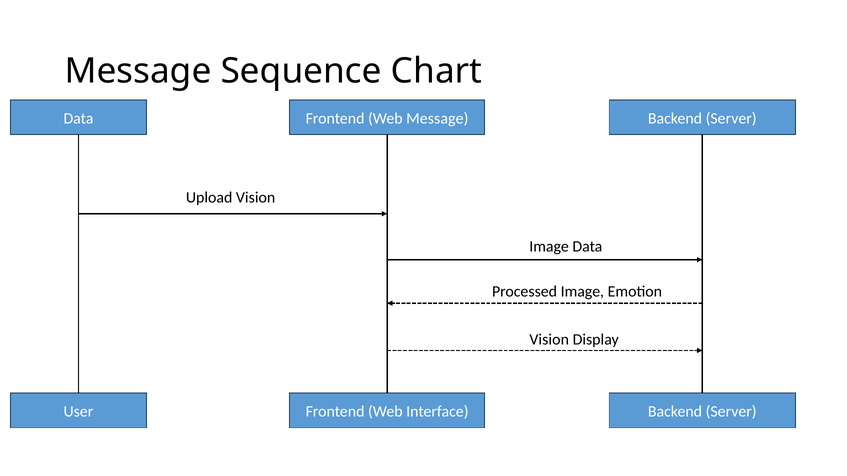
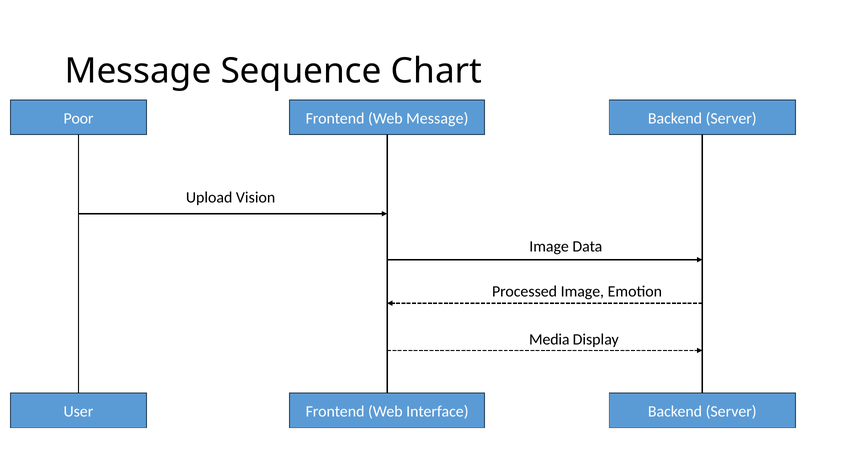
Data at (78, 119): Data -> Poor
Vision at (549, 340): Vision -> Media
